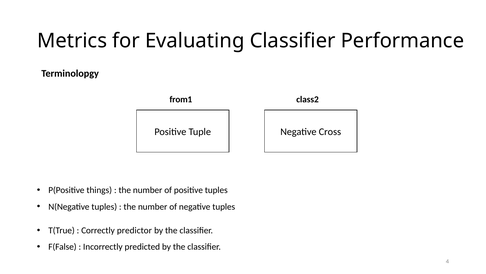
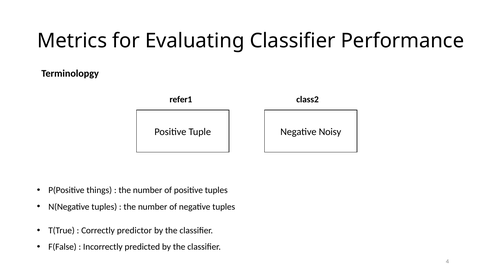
from1: from1 -> refer1
Cross: Cross -> Noisy
